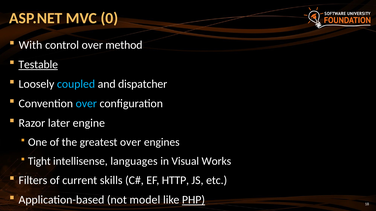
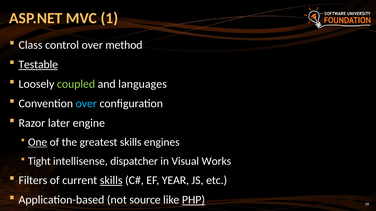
0: 0 -> 1
With: With -> Class
coupled colour: light blue -> light green
dispatcher: dispatcher -> languages
One underline: none -> present
greatest over: over -> skills
languages: languages -> dispatcher
skills at (111, 181) underline: none -> present
HTTP: HTTP -> YEAR
model: model -> source
